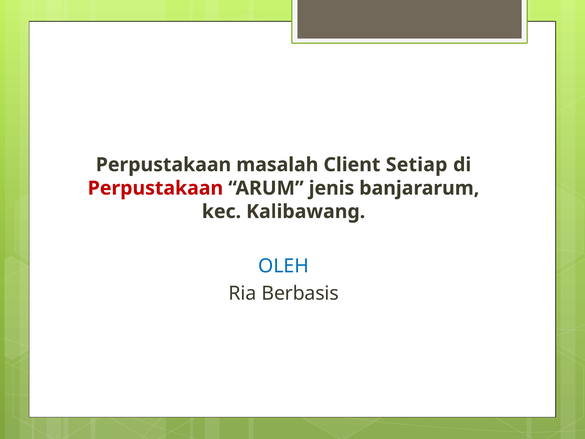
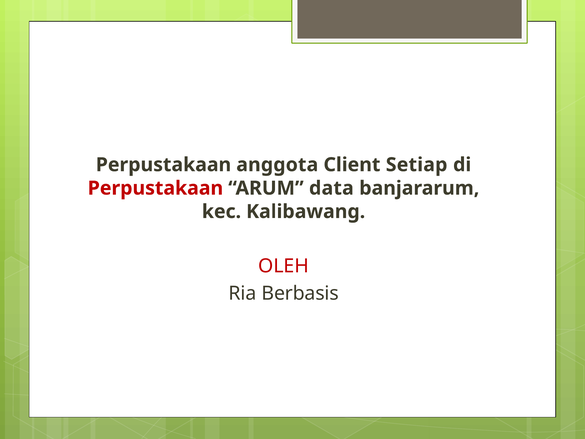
masalah: masalah -> anggota
jenis: jenis -> data
OLEH colour: blue -> red
